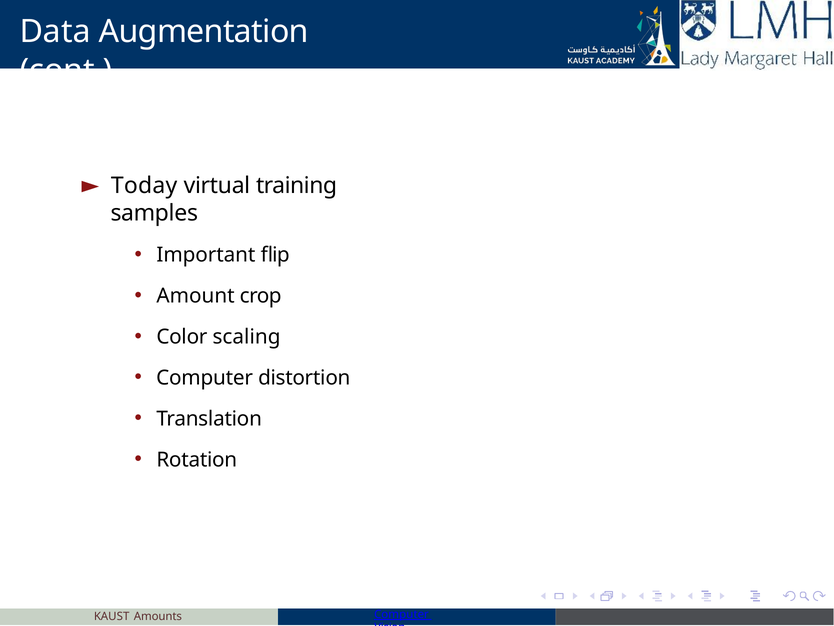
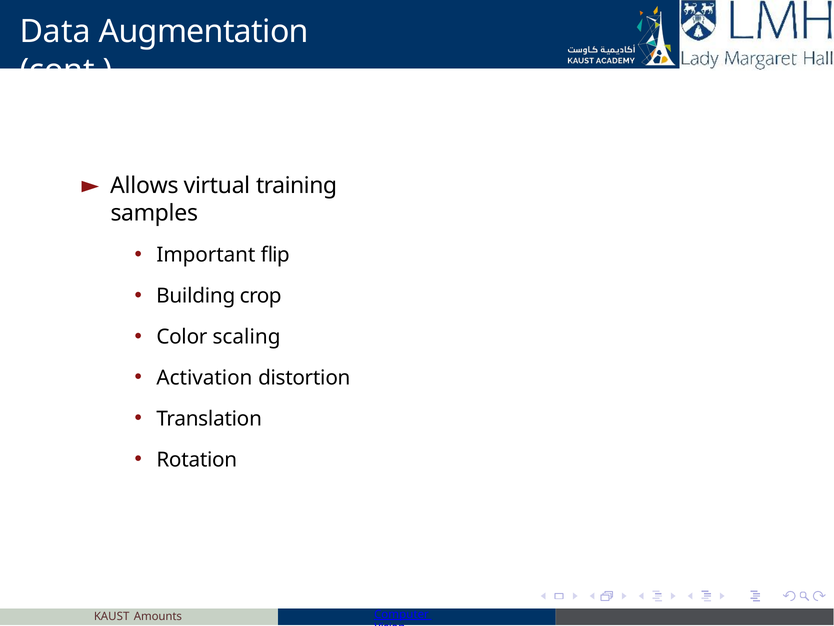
Today: Today -> Allows
Amount: Amount -> Building
Computer at (205, 378): Computer -> Activation
